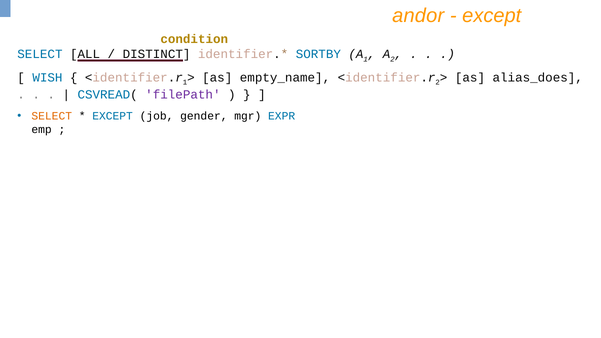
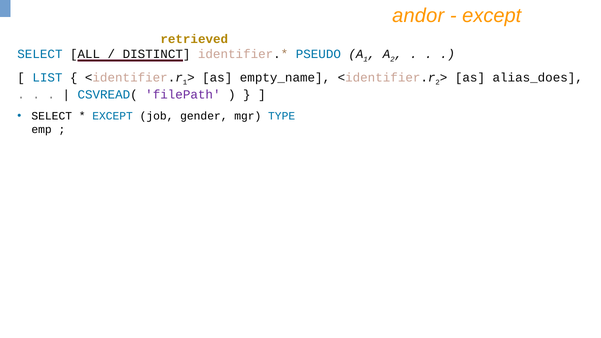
condition: condition -> retrieved
SORTBY: SORTBY -> PSEUDO
WISH: WISH -> LIST
SELECT at (52, 116) colour: orange -> black
EXPR: EXPR -> TYPE
